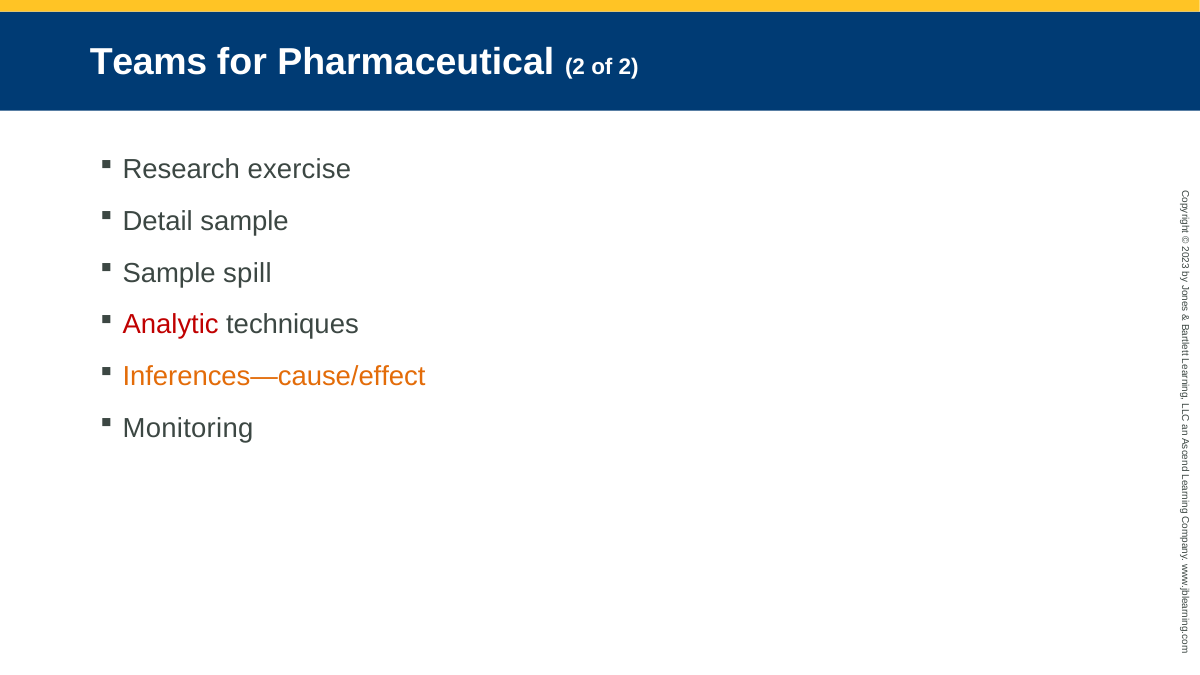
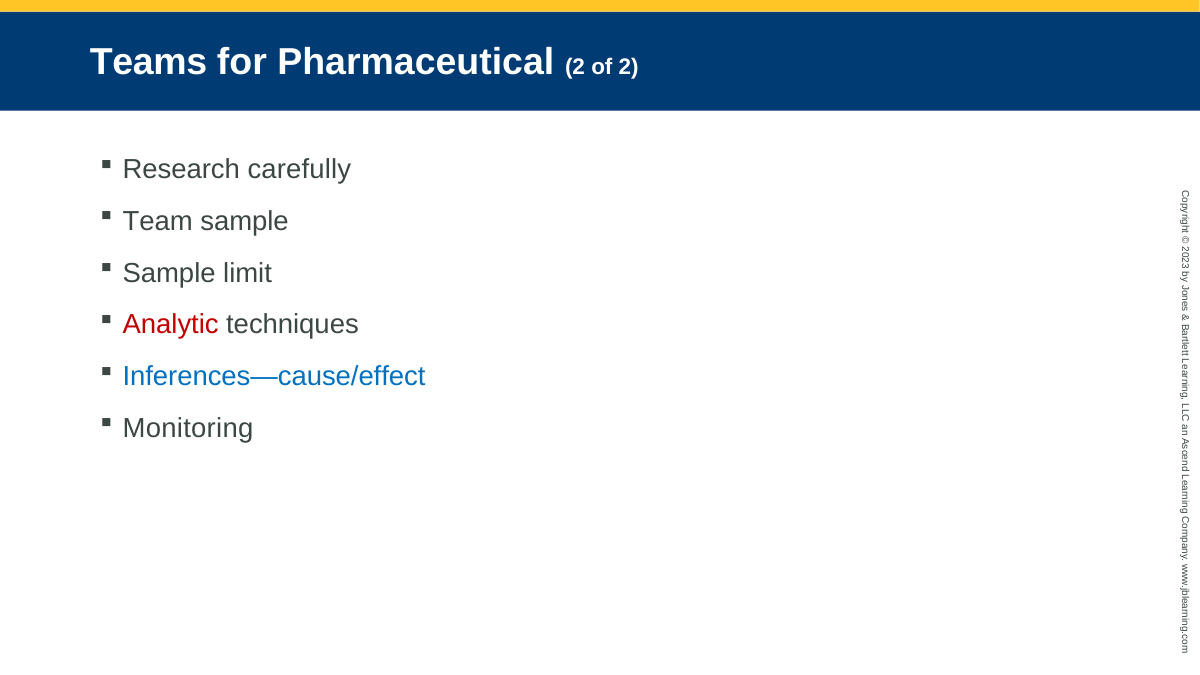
exercise: exercise -> carefully
Detail: Detail -> Team
spill: spill -> limit
Inferences—cause/effect colour: orange -> blue
